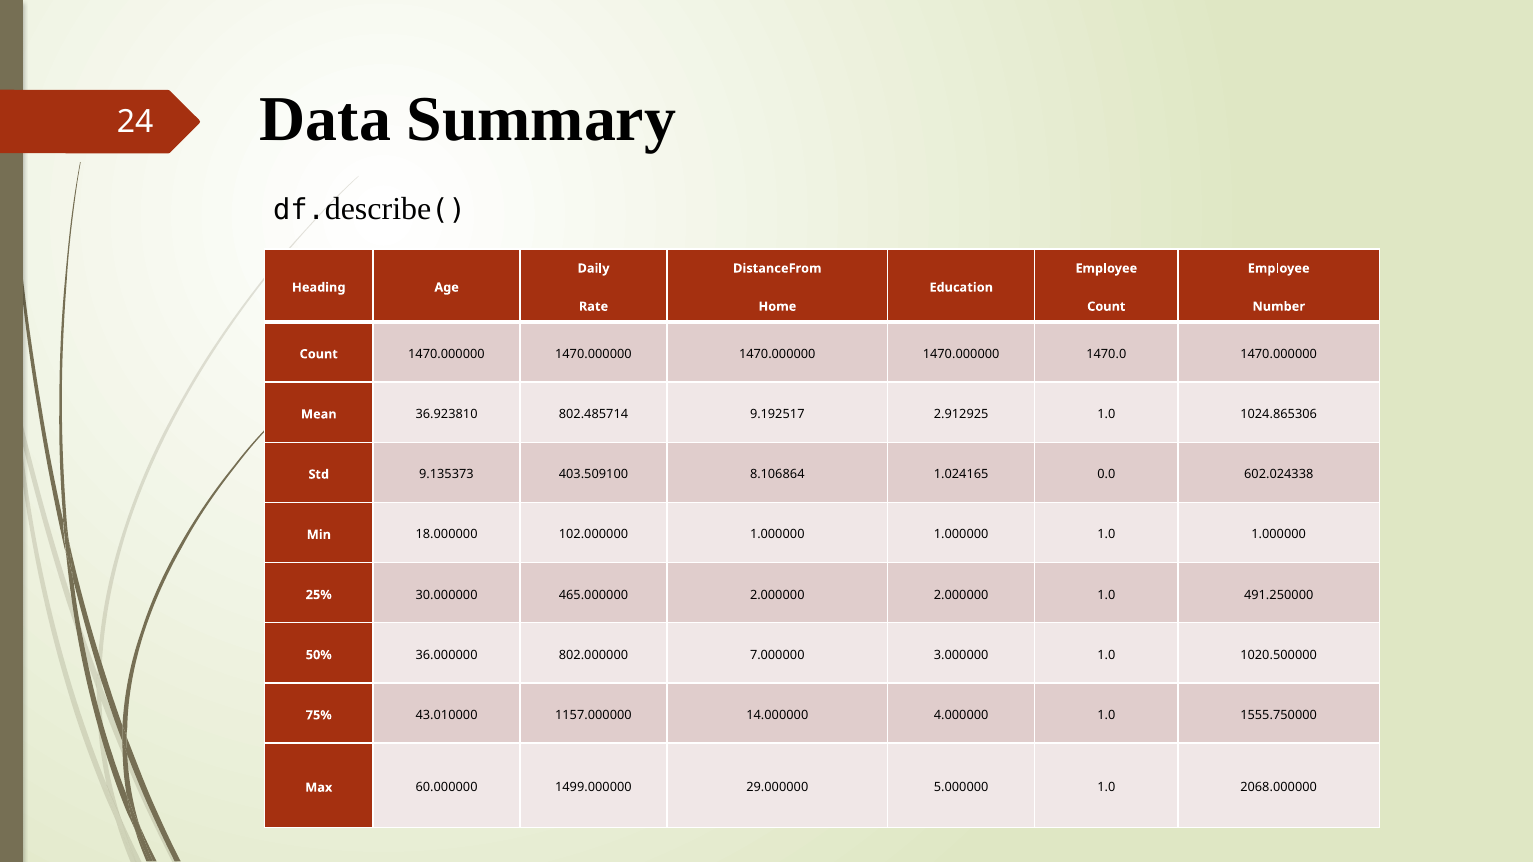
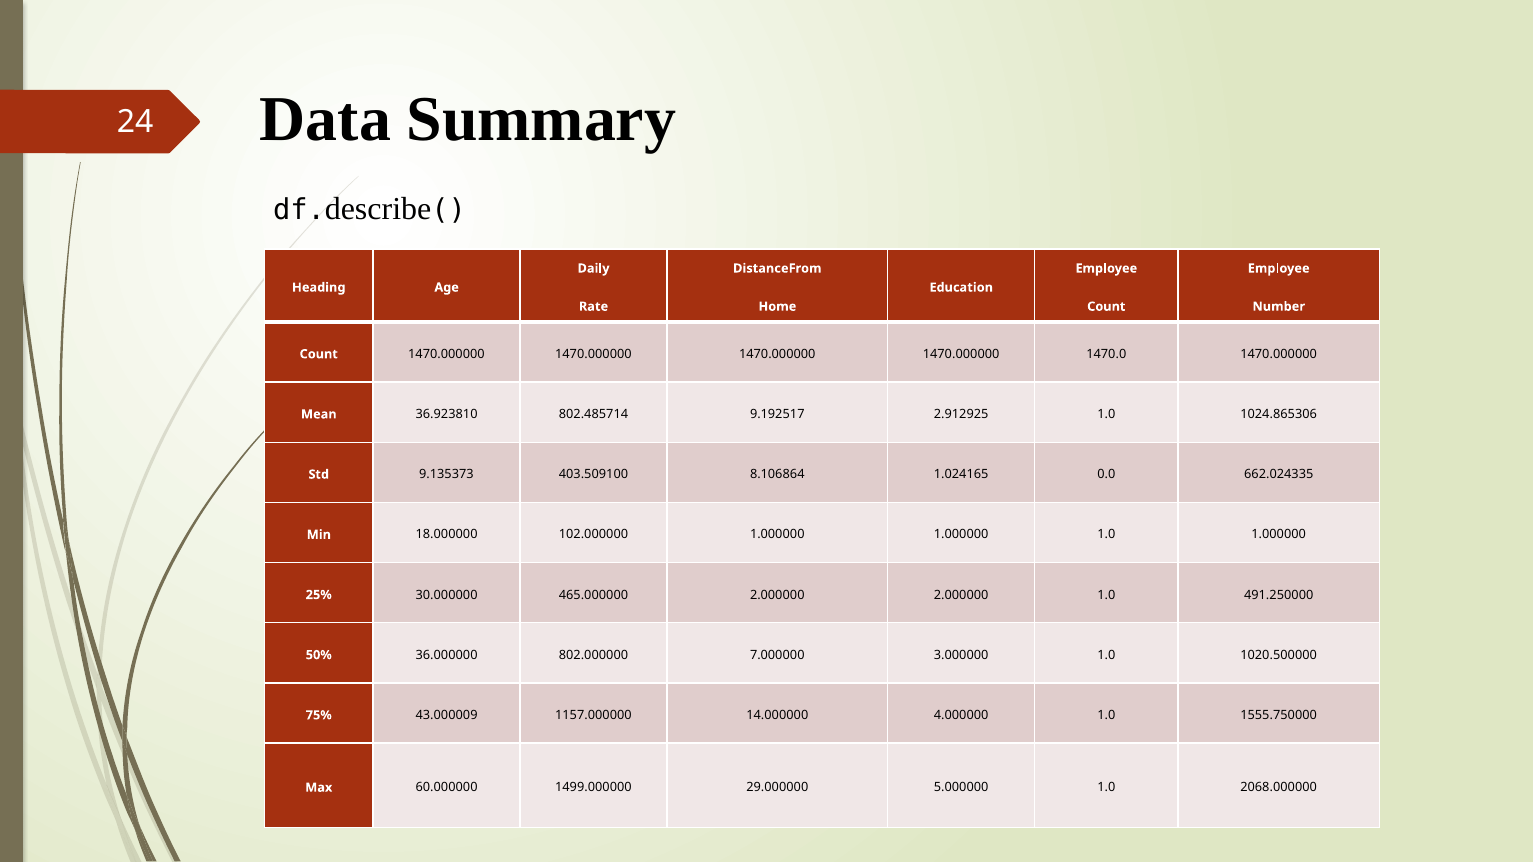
602.024338: 602.024338 -> 662.024335
43.010000: 43.010000 -> 43.000009
